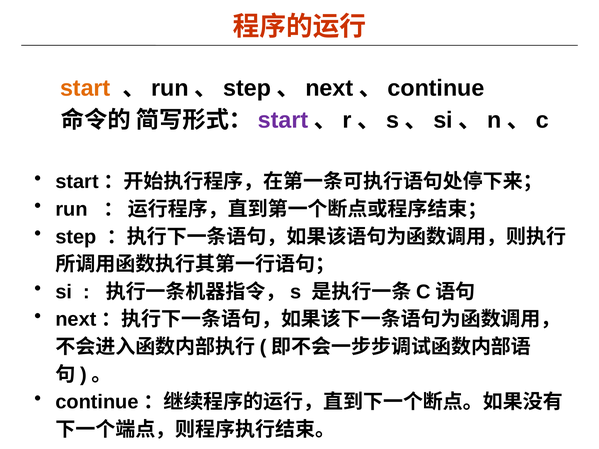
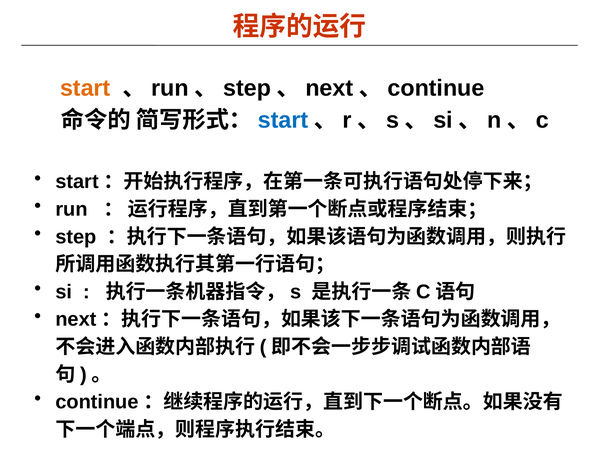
start at (283, 120) colour: purple -> blue
